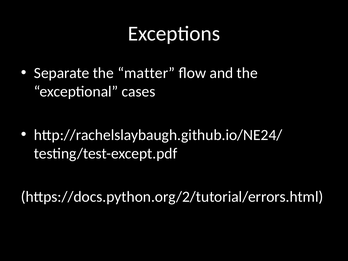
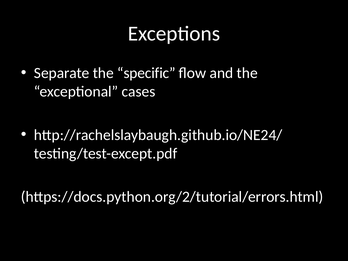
matter: matter -> specific
